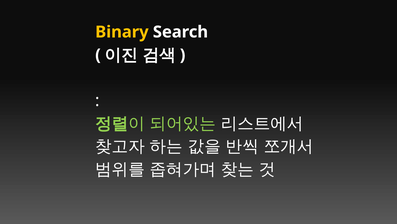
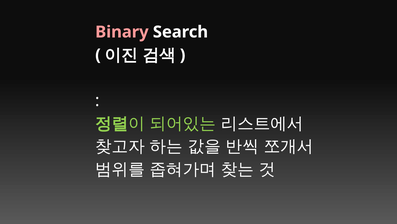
Binary colour: yellow -> pink
